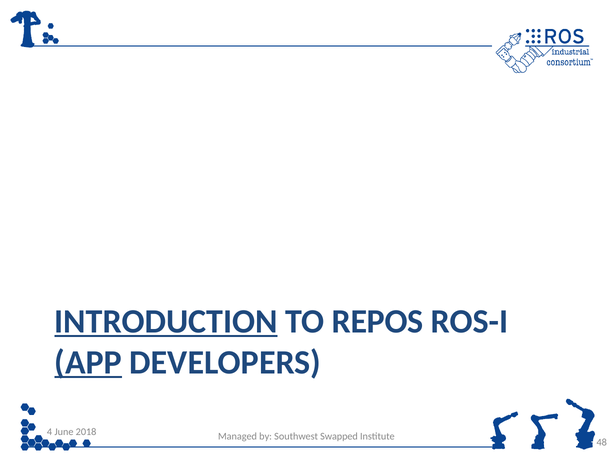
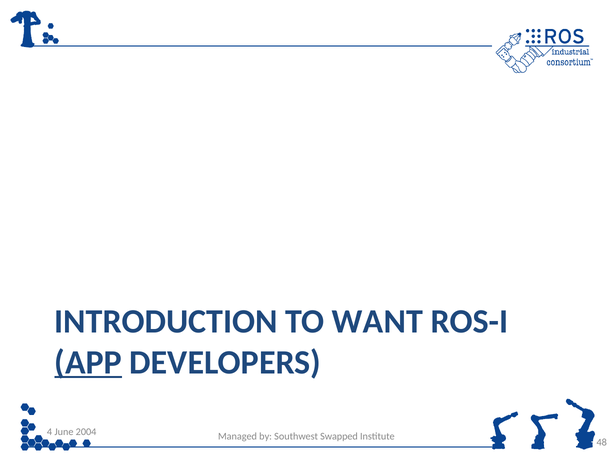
INTRODUCTION underline: present -> none
REPOS: REPOS -> WANT
2018: 2018 -> 2004
